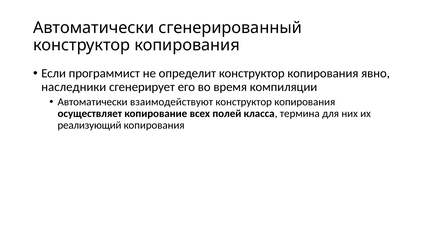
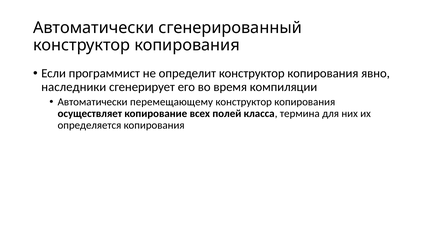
взаимодействуют: взаимодействуют -> перемещающему
реализующий: реализующий -> определяется
